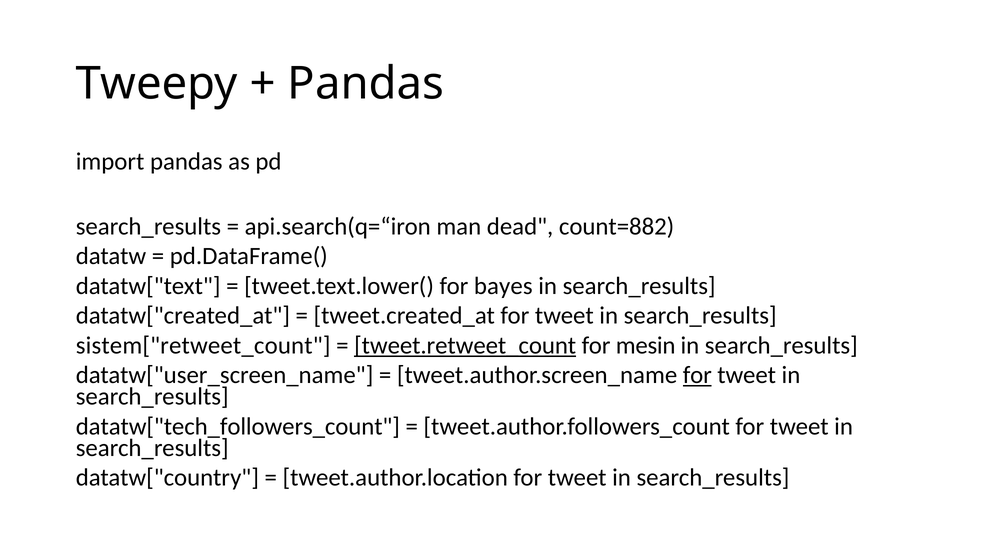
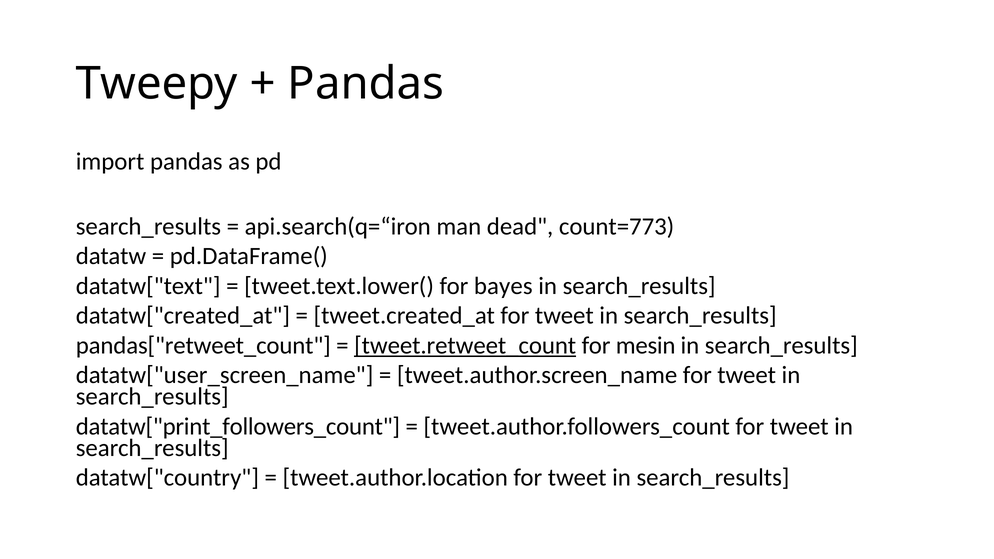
count=882: count=882 -> count=773
sistem["retweet_count: sistem["retweet_count -> pandas["retweet_count
for at (697, 375) underline: present -> none
datatw["tech_followers_count: datatw["tech_followers_count -> datatw["print_followers_count
